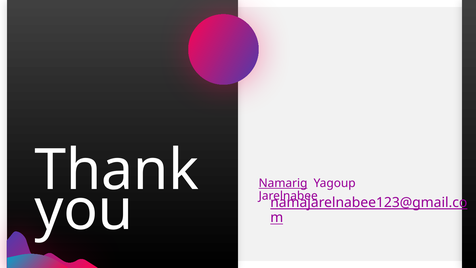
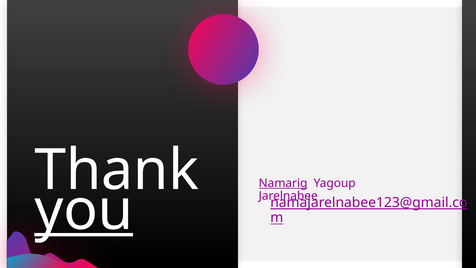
you underline: none -> present
